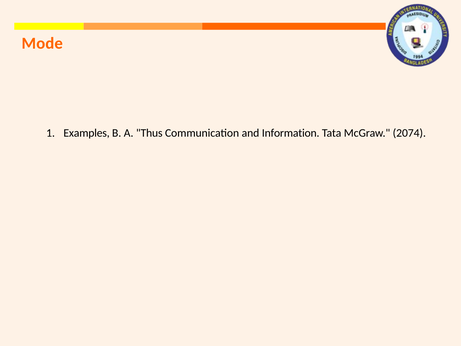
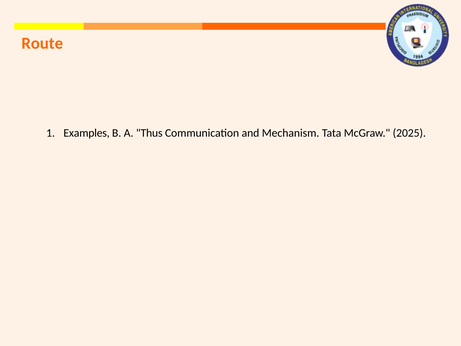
Mode: Mode -> Route
Information: Information -> Mechanism
2074: 2074 -> 2025
